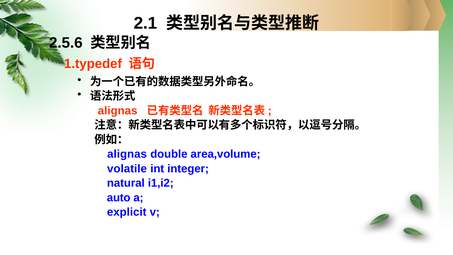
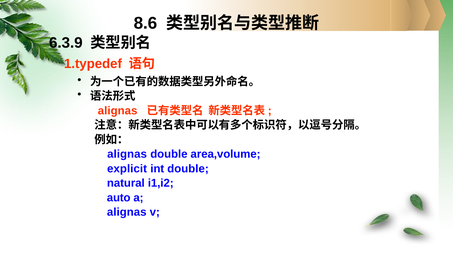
2.1: 2.1 -> 8.6
2.5.6: 2.5.6 -> 6.3.9
volatile: volatile -> explicit
int integer: integer -> double
explicit at (127, 212): explicit -> alignas
